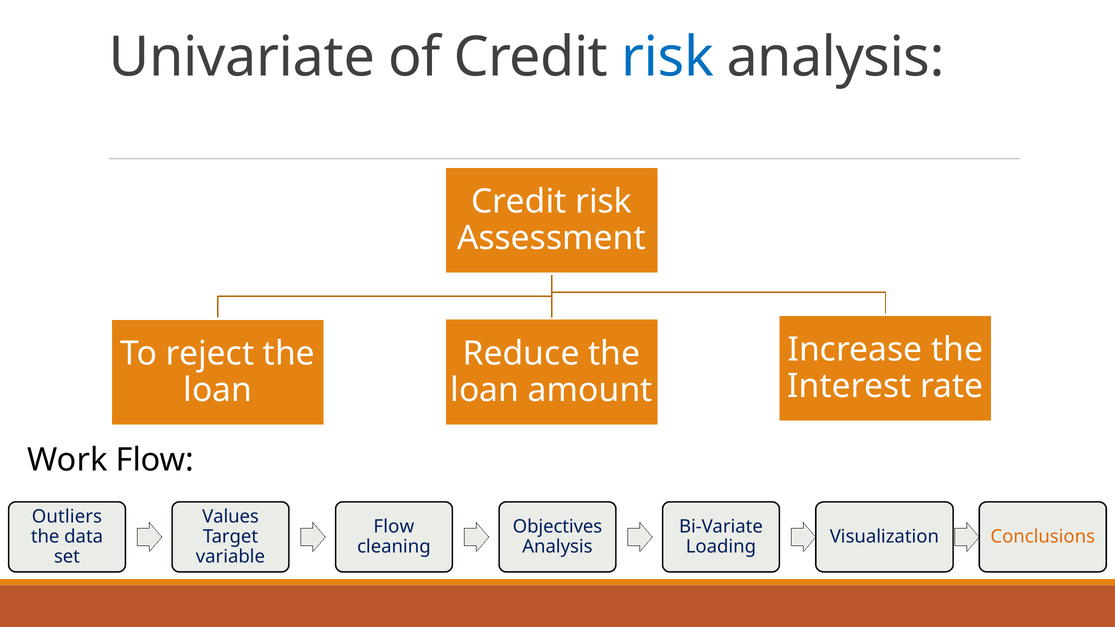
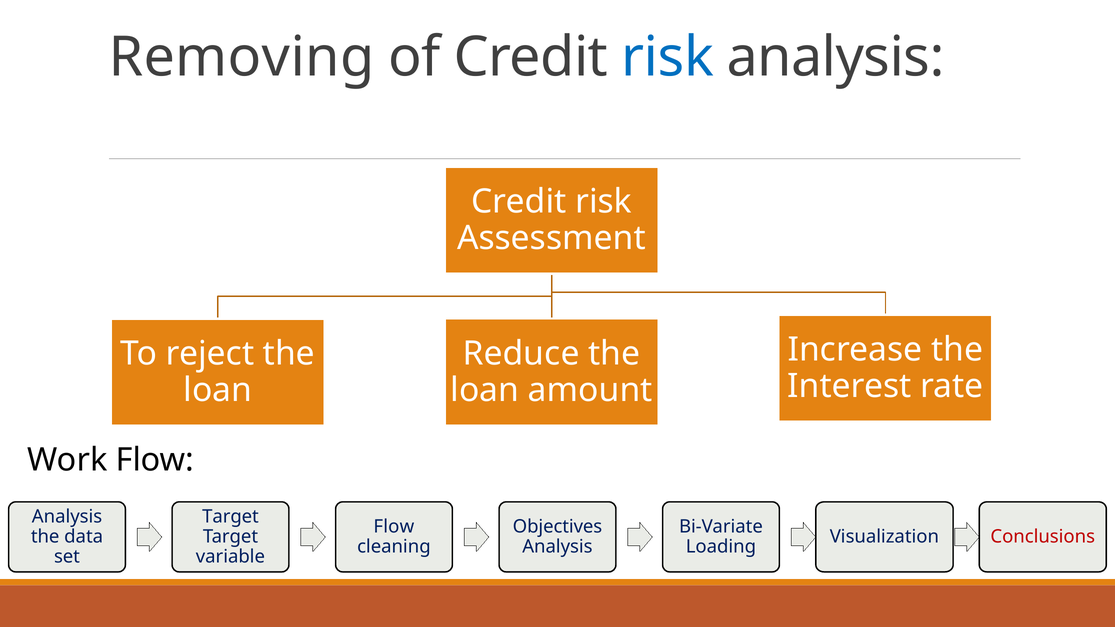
Univariate: Univariate -> Removing
Outliers at (67, 517): Outliers -> Analysis
Values at (231, 517): Values -> Target
Conclusions colour: orange -> red
